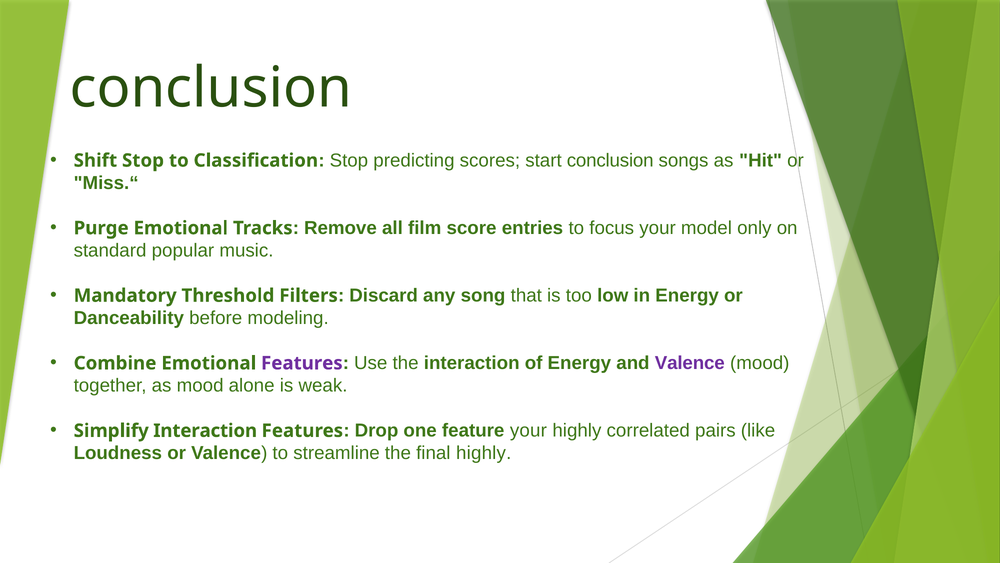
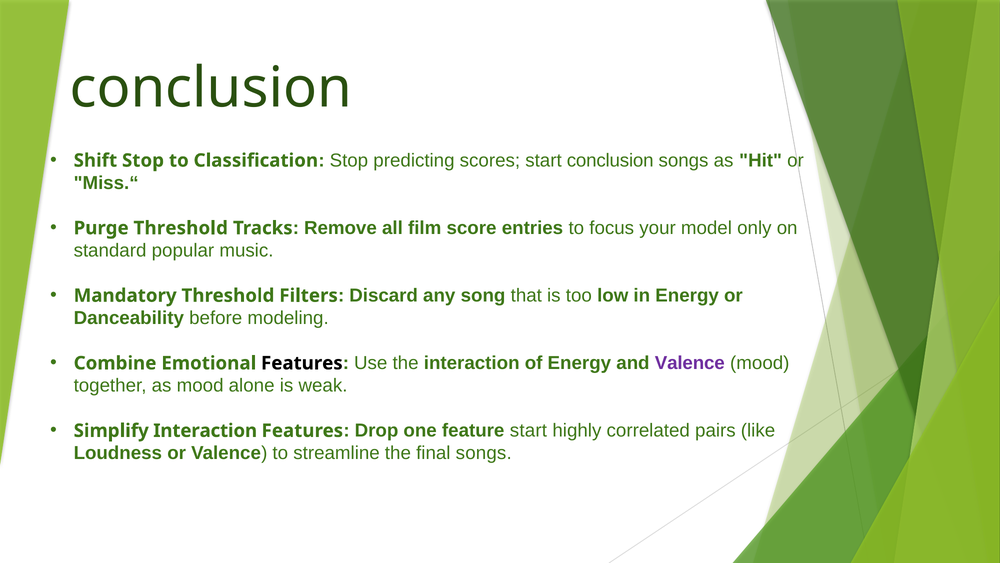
Purge Emotional: Emotional -> Threshold
Features at (302, 363) colour: purple -> black
feature your: your -> start
final highly: highly -> songs
